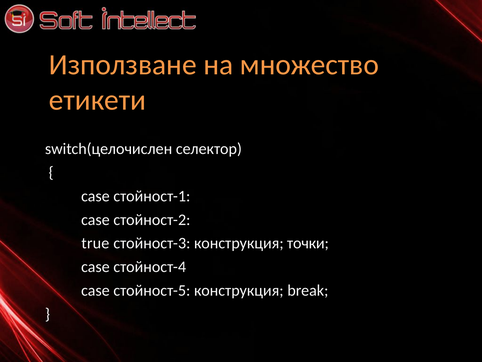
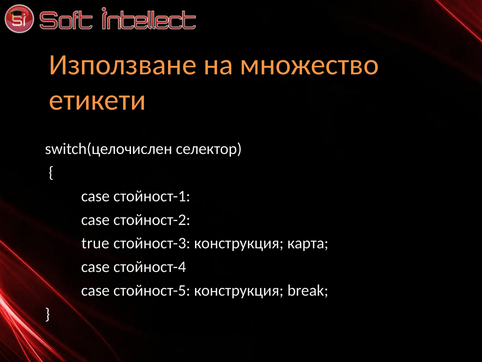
точки: точки -> карта
